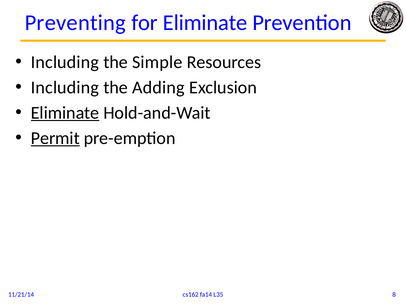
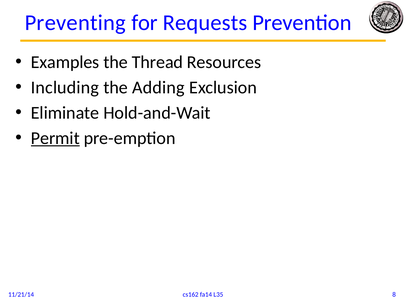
for Eliminate: Eliminate -> Requests
Including at (65, 62): Including -> Examples
Simple: Simple -> Thread
Eliminate at (65, 113) underline: present -> none
